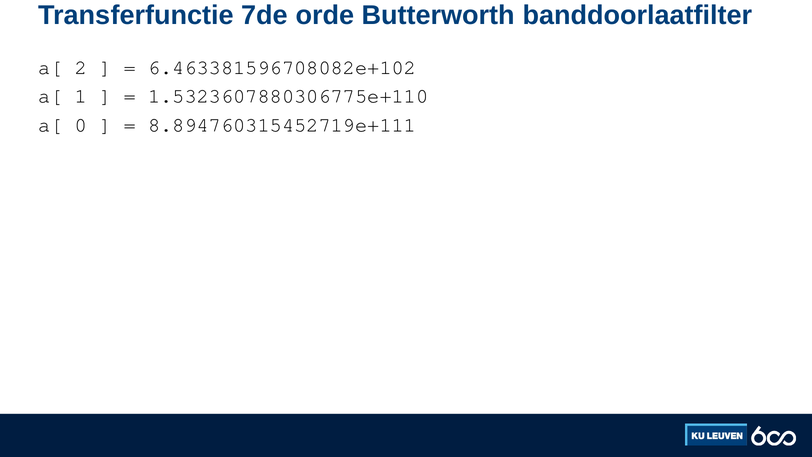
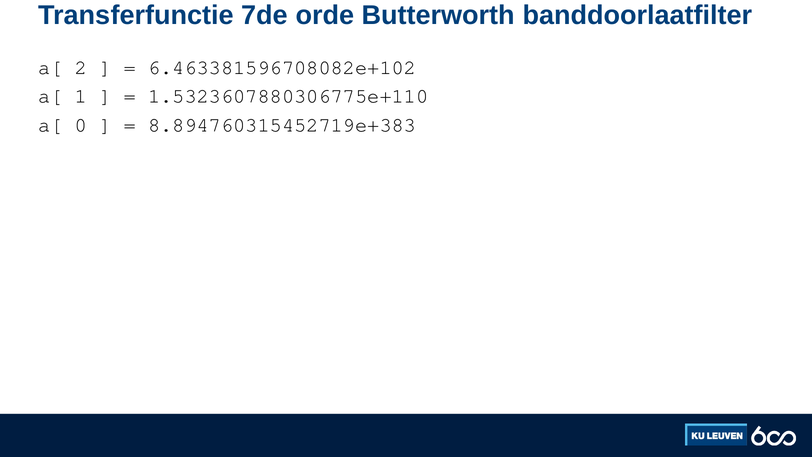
8.894760315452719e+111: 8.894760315452719e+111 -> 8.894760315452719e+383
